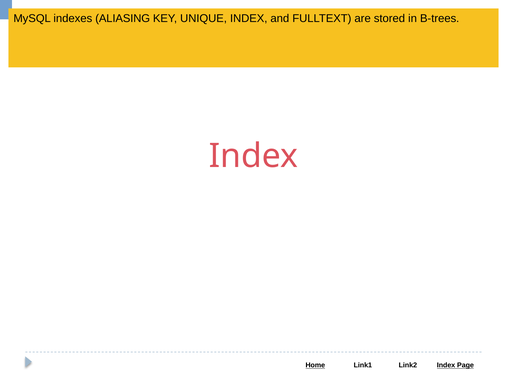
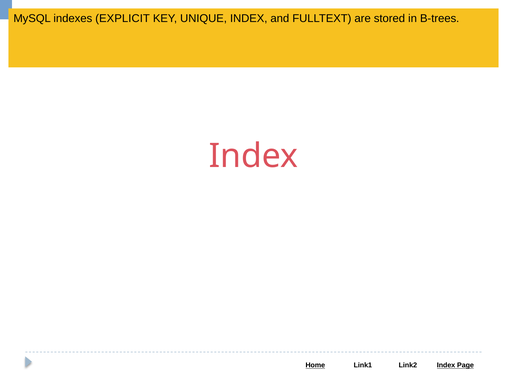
ALIASING: ALIASING -> EXPLICIT
